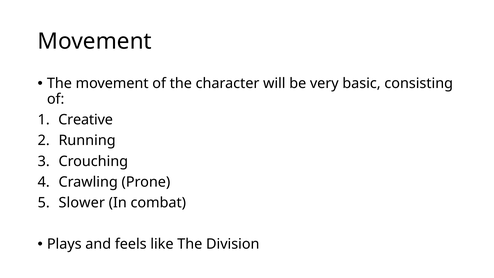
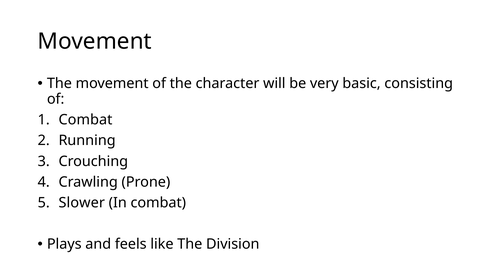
Creative at (86, 120): Creative -> Combat
